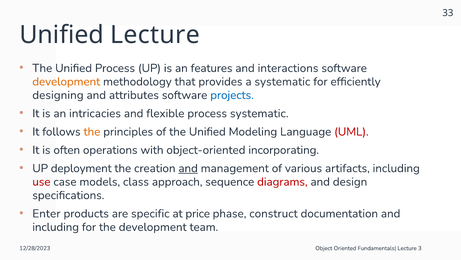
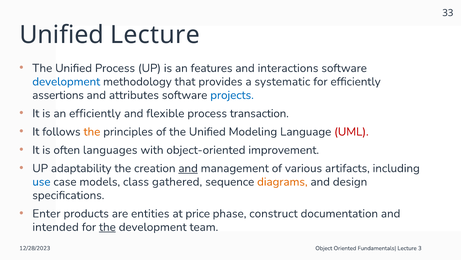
development at (66, 81) colour: orange -> blue
designing: designing -> assertions
an intricacies: intricacies -> efficiently
process systematic: systematic -> transaction
operations: operations -> languages
incorporating: incorporating -> improvement
deployment: deployment -> adaptability
use colour: red -> blue
approach: approach -> gathered
diagrams colour: red -> orange
specific: specific -> entities
including at (56, 226): including -> intended
the at (107, 226) underline: none -> present
